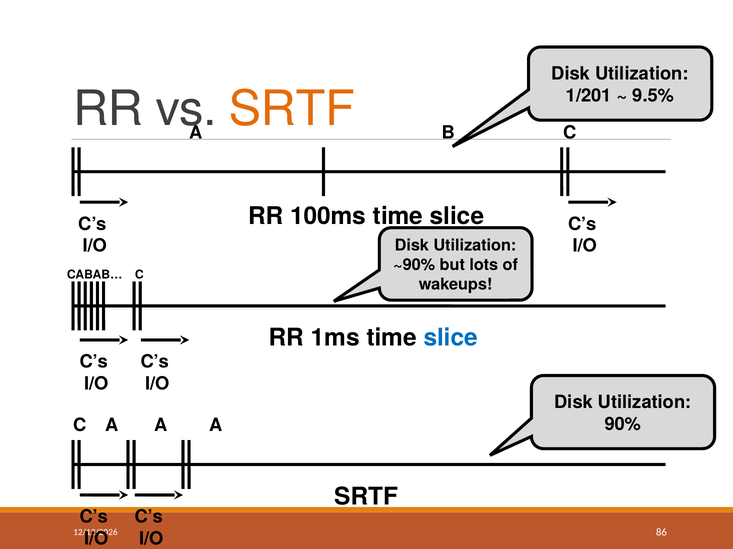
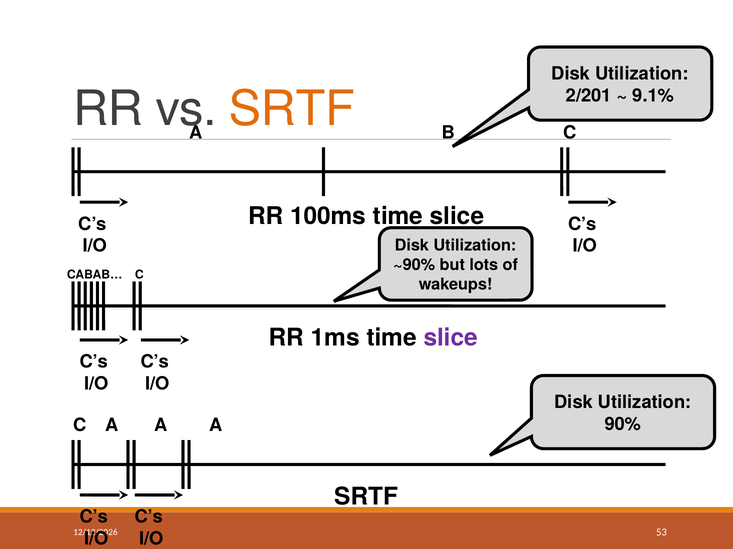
1/201: 1/201 -> 2/201
9.5%: 9.5% -> 9.1%
slice at (451, 338) colour: blue -> purple
86: 86 -> 53
